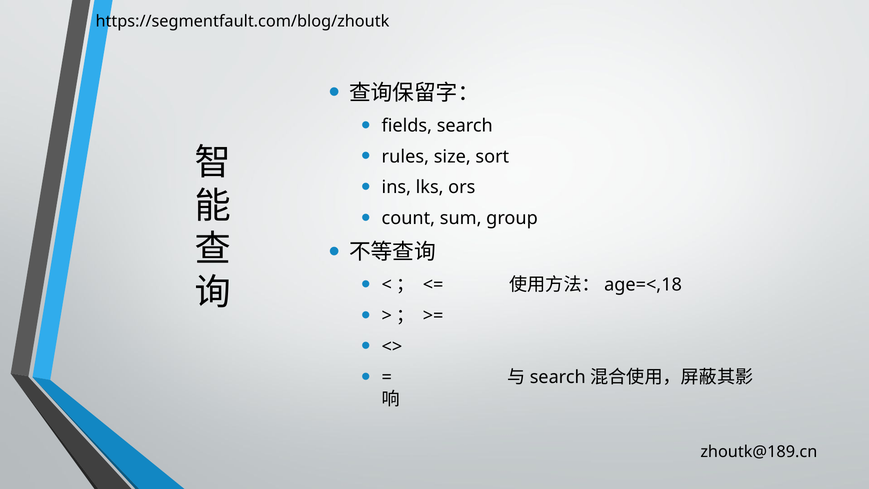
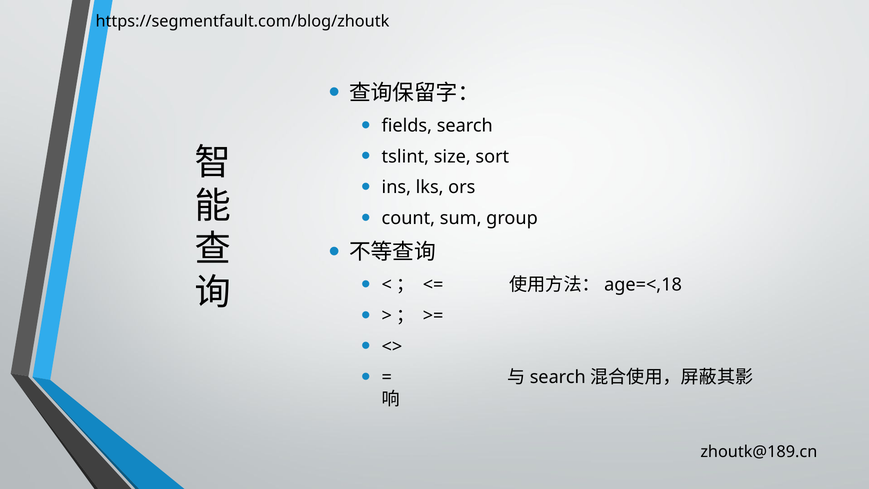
rules: rules -> tslint
